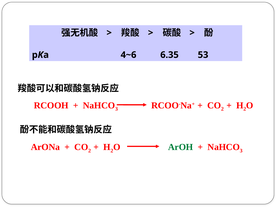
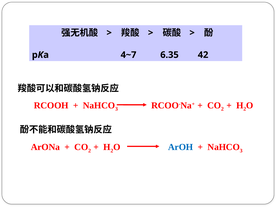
4~6: 4~6 -> 4~7
53: 53 -> 42
ArOH colour: green -> blue
